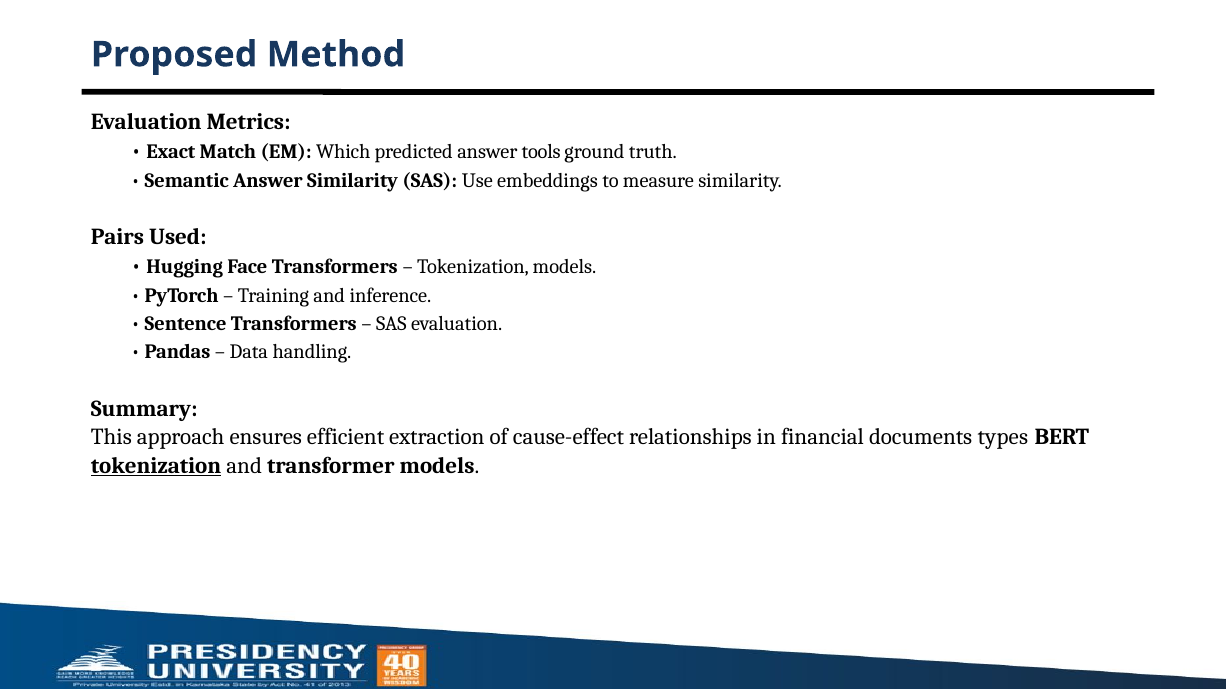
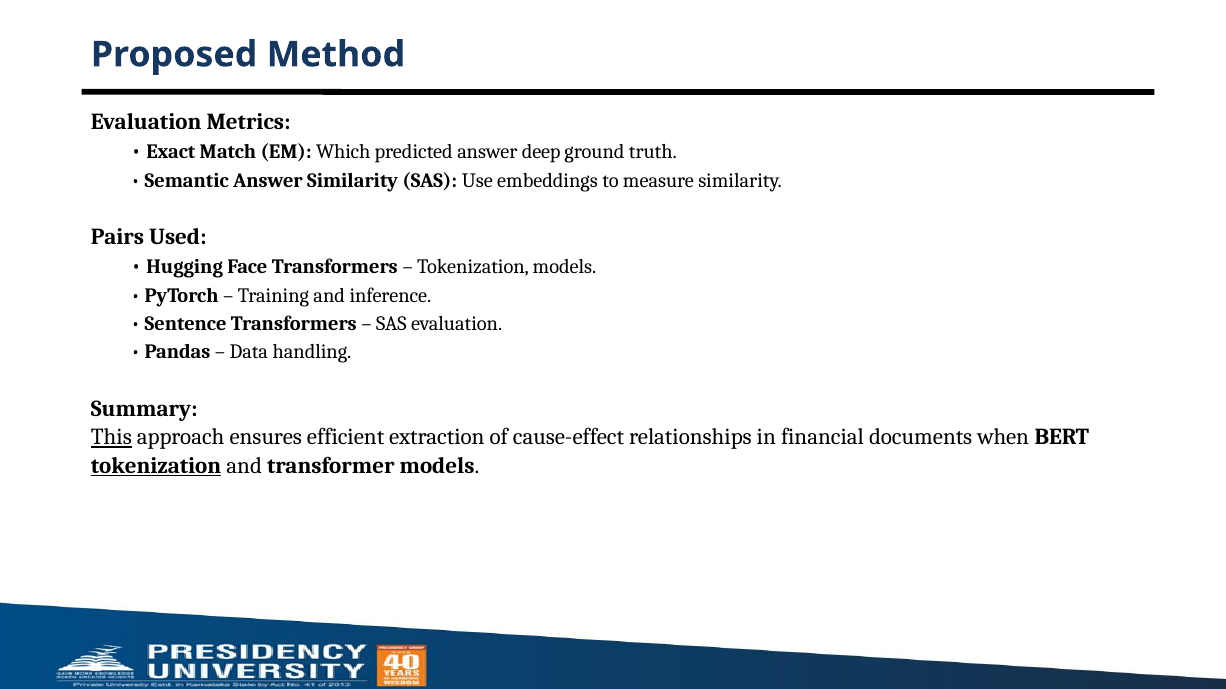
tools: tools -> deep
This underline: none -> present
types: types -> when
